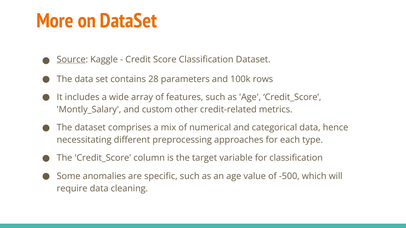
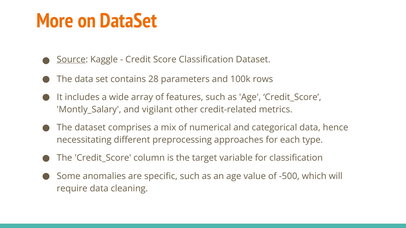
custom: custom -> vigilant
